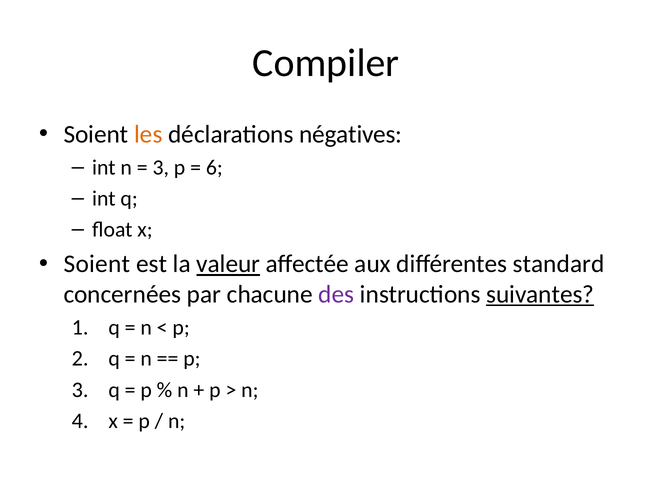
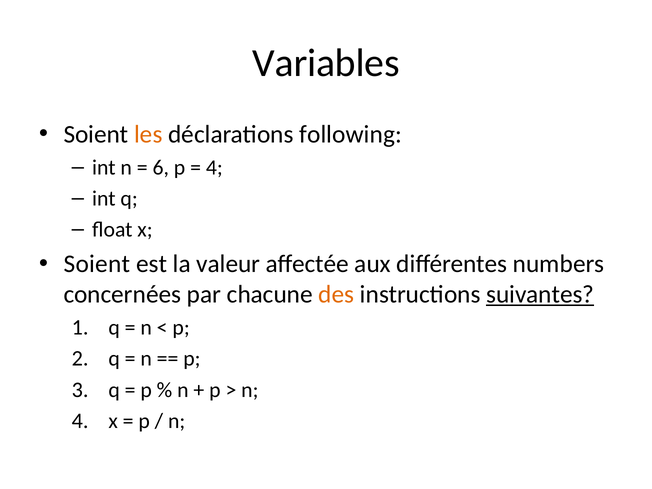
Compiler: Compiler -> Variables
négatives: négatives -> following
3 at (161, 167): 3 -> 6
6 at (214, 167): 6 -> 4
valeur underline: present -> none
standard: standard -> numbers
des colour: purple -> orange
